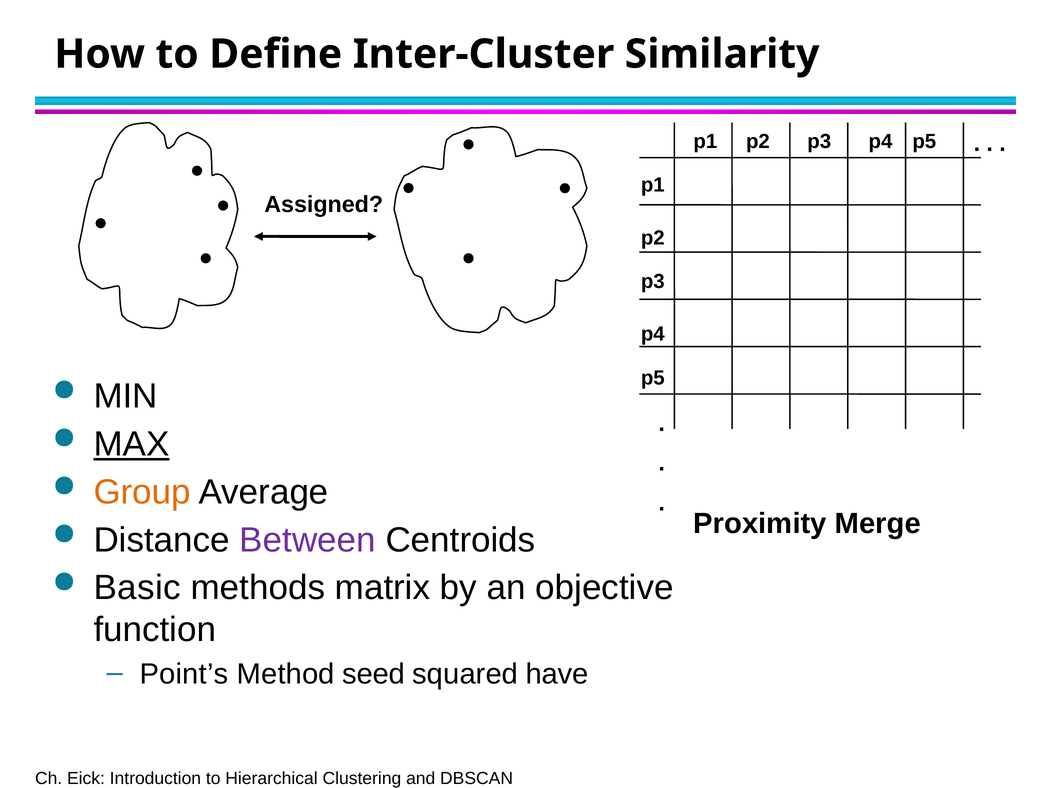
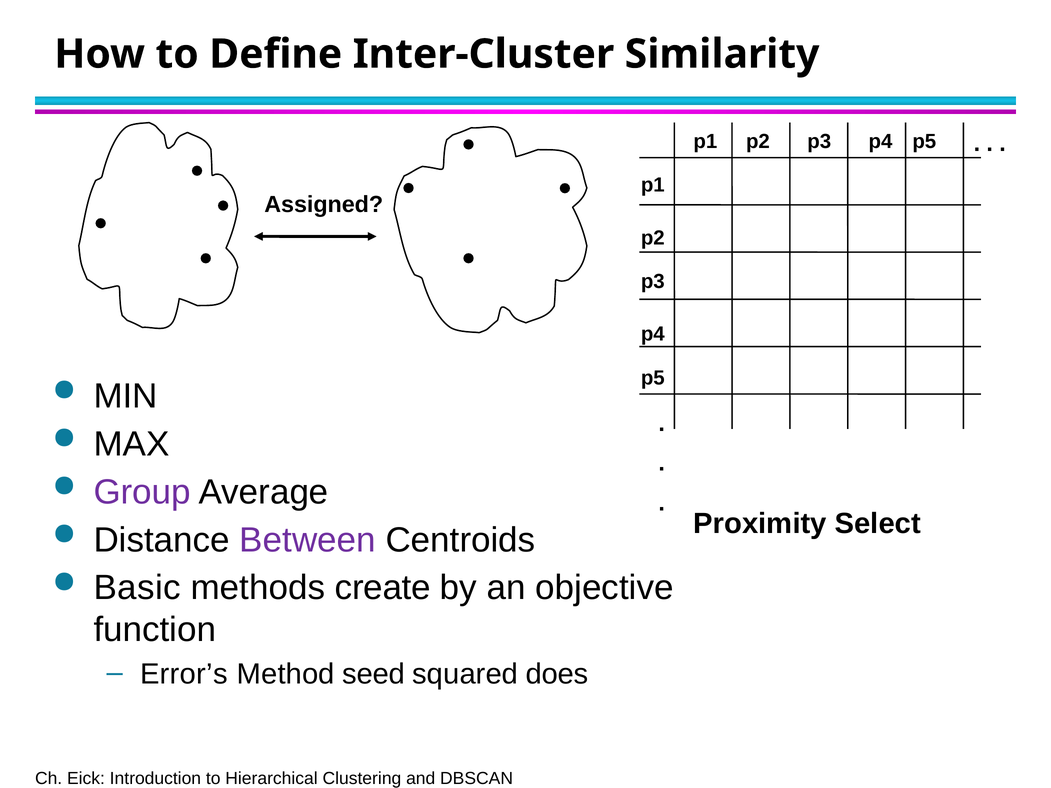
MAX underline: present -> none
Group colour: orange -> purple
Merge: Merge -> Select
matrix: matrix -> create
Point’s: Point’s -> Error’s
have: have -> does
